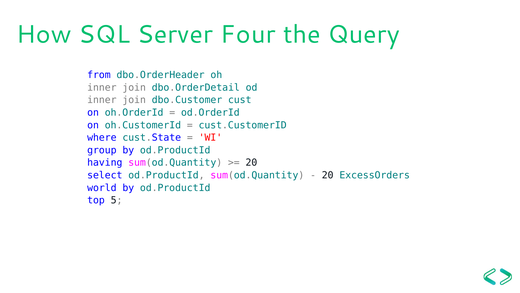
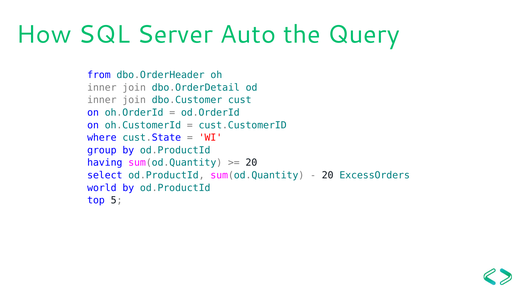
Four: Four -> Auto
